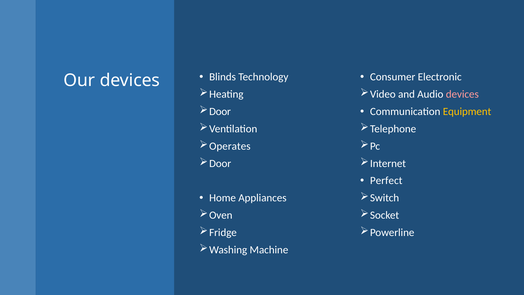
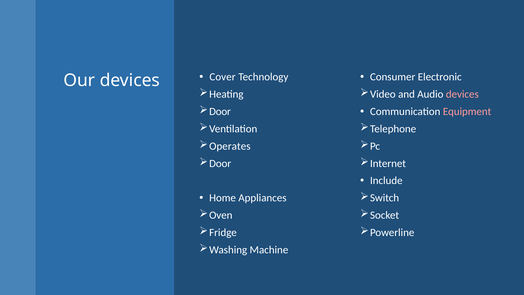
Blinds: Blinds -> Cover
Equipment colour: yellow -> pink
Perfect: Perfect -> Include
